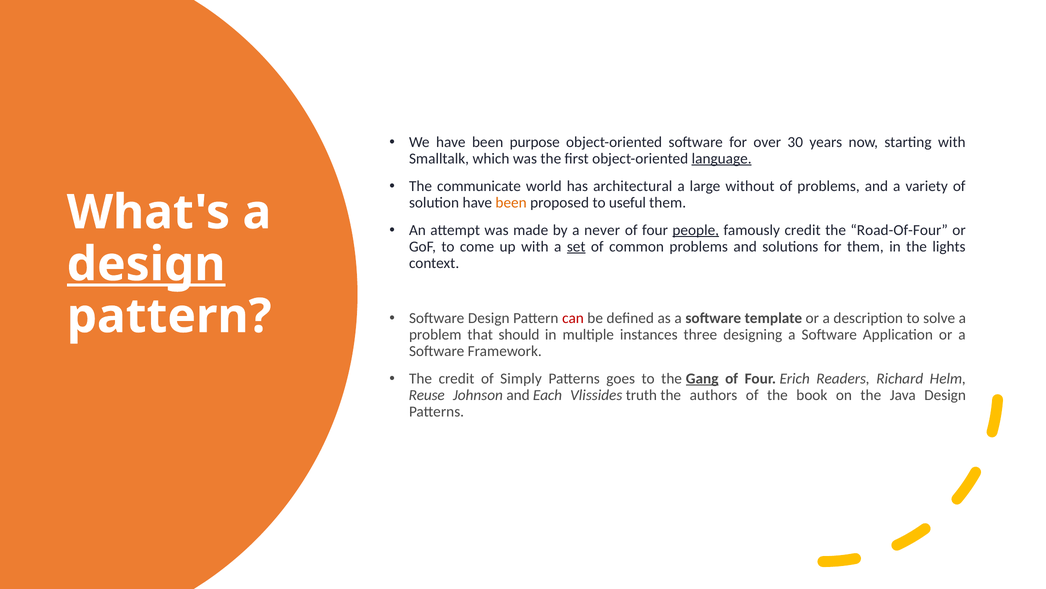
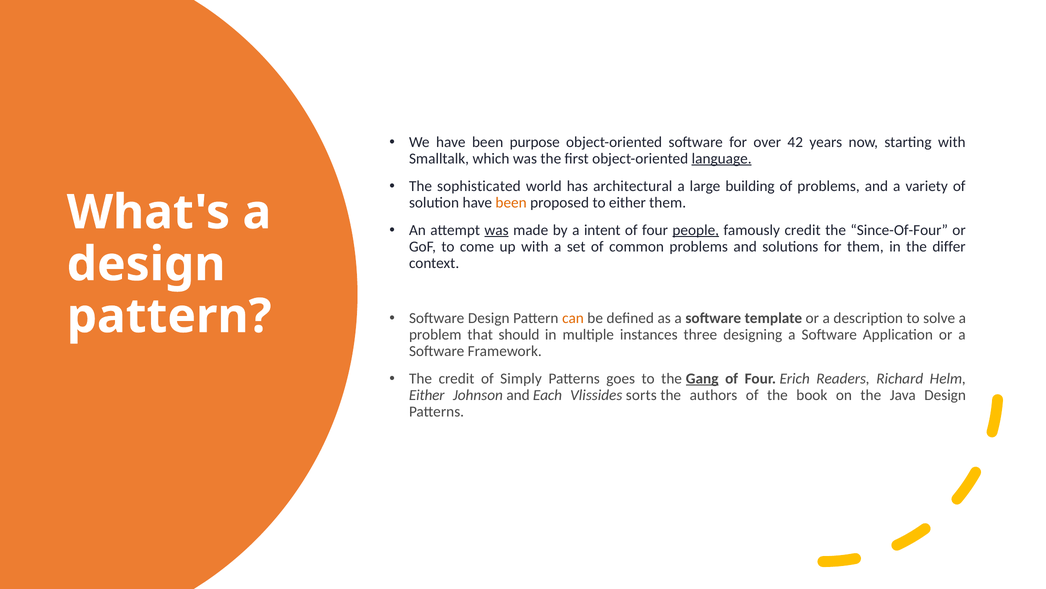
30: 30 -> 42
communicate: communicate -> sophisticated
without: without -> building
to useful: useful -> either
was at (497, 230) underline: none -> present
never: never -> intent
Road-Of-Four: Road-Of-Four -> Since-Of-Four
set underline: present -> none
lights: lights -> differ
design at (146, 264) underline: present -> none
can colour: red -> orange
Reuse at (427, 395): Reuse -> Either
truth: truth -> sorts
